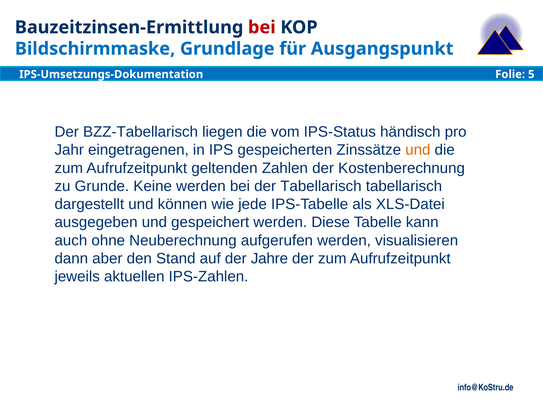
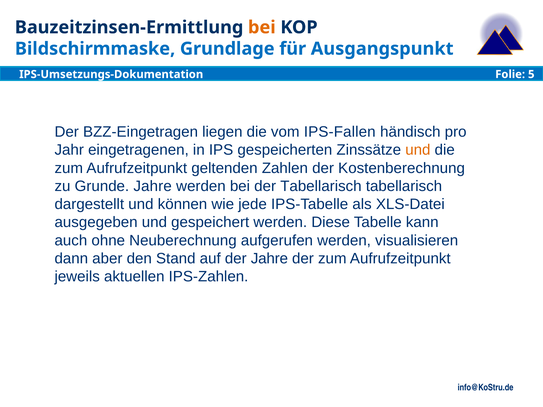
bei at (262, 27) colour: red -> orange
BZZ-Tabellarisch: BZZ-Tabellarisch -> BZZ-Eingetragen
IPS-Status: IPS-Status -> IPS-Fallen
Grunde Keine: Keine -> Jahre
